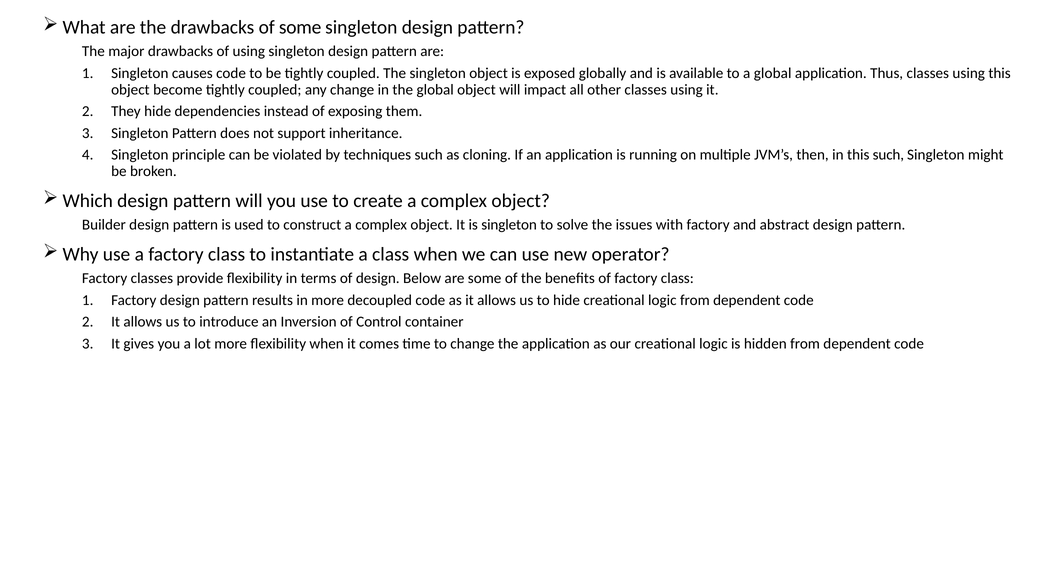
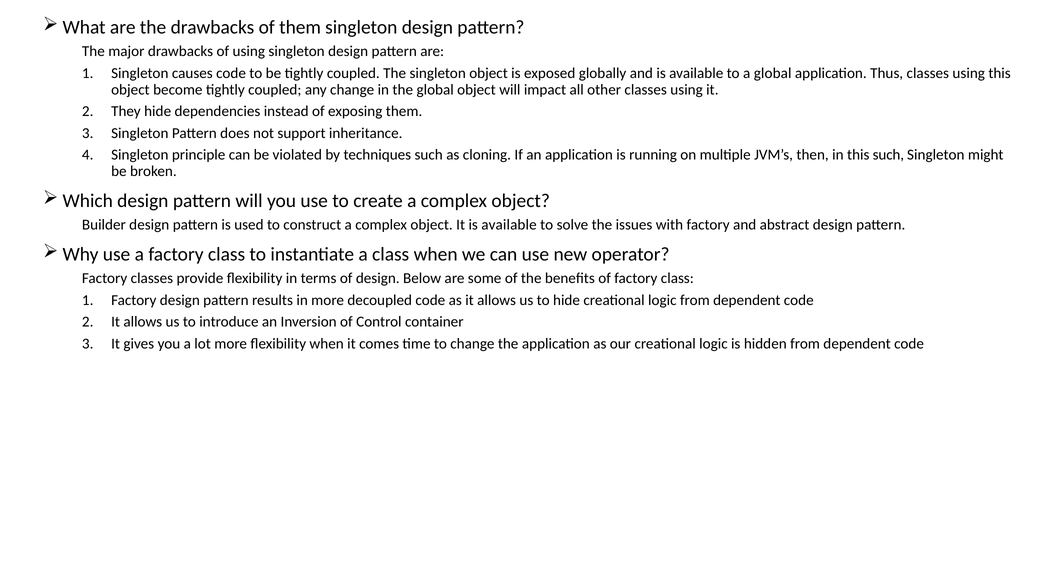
of some: some -> them
It is singleton: singleton -> available
